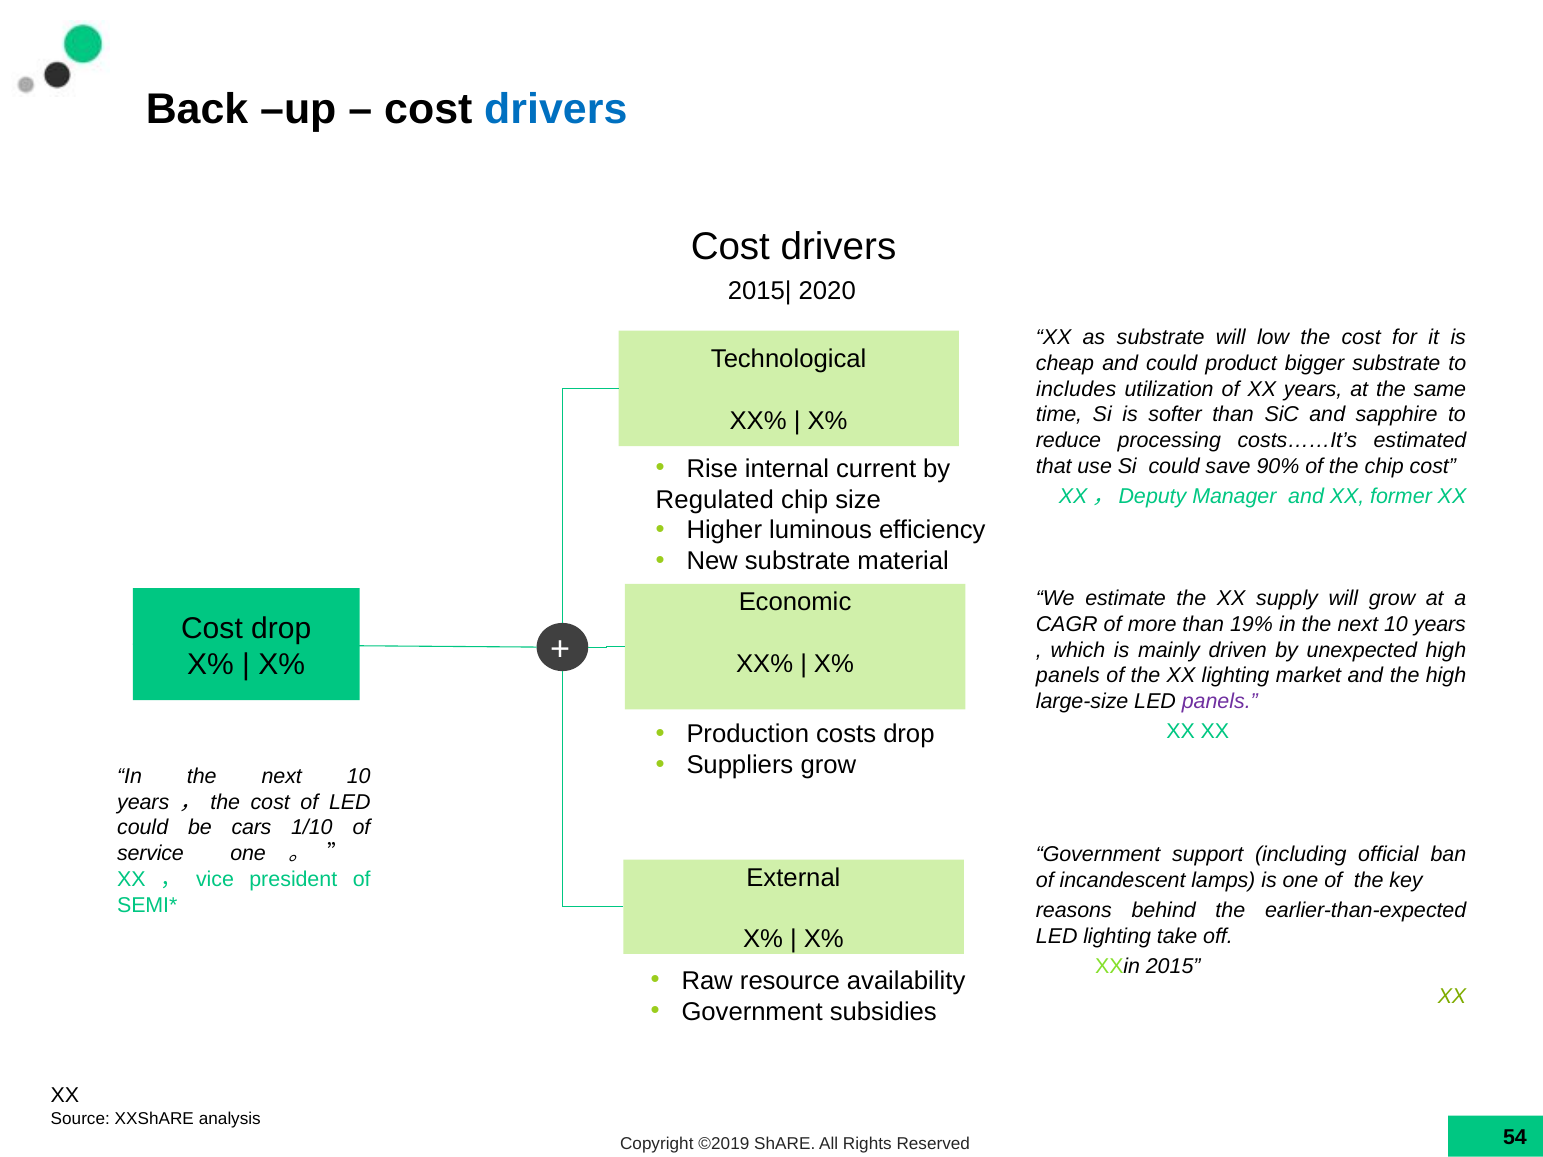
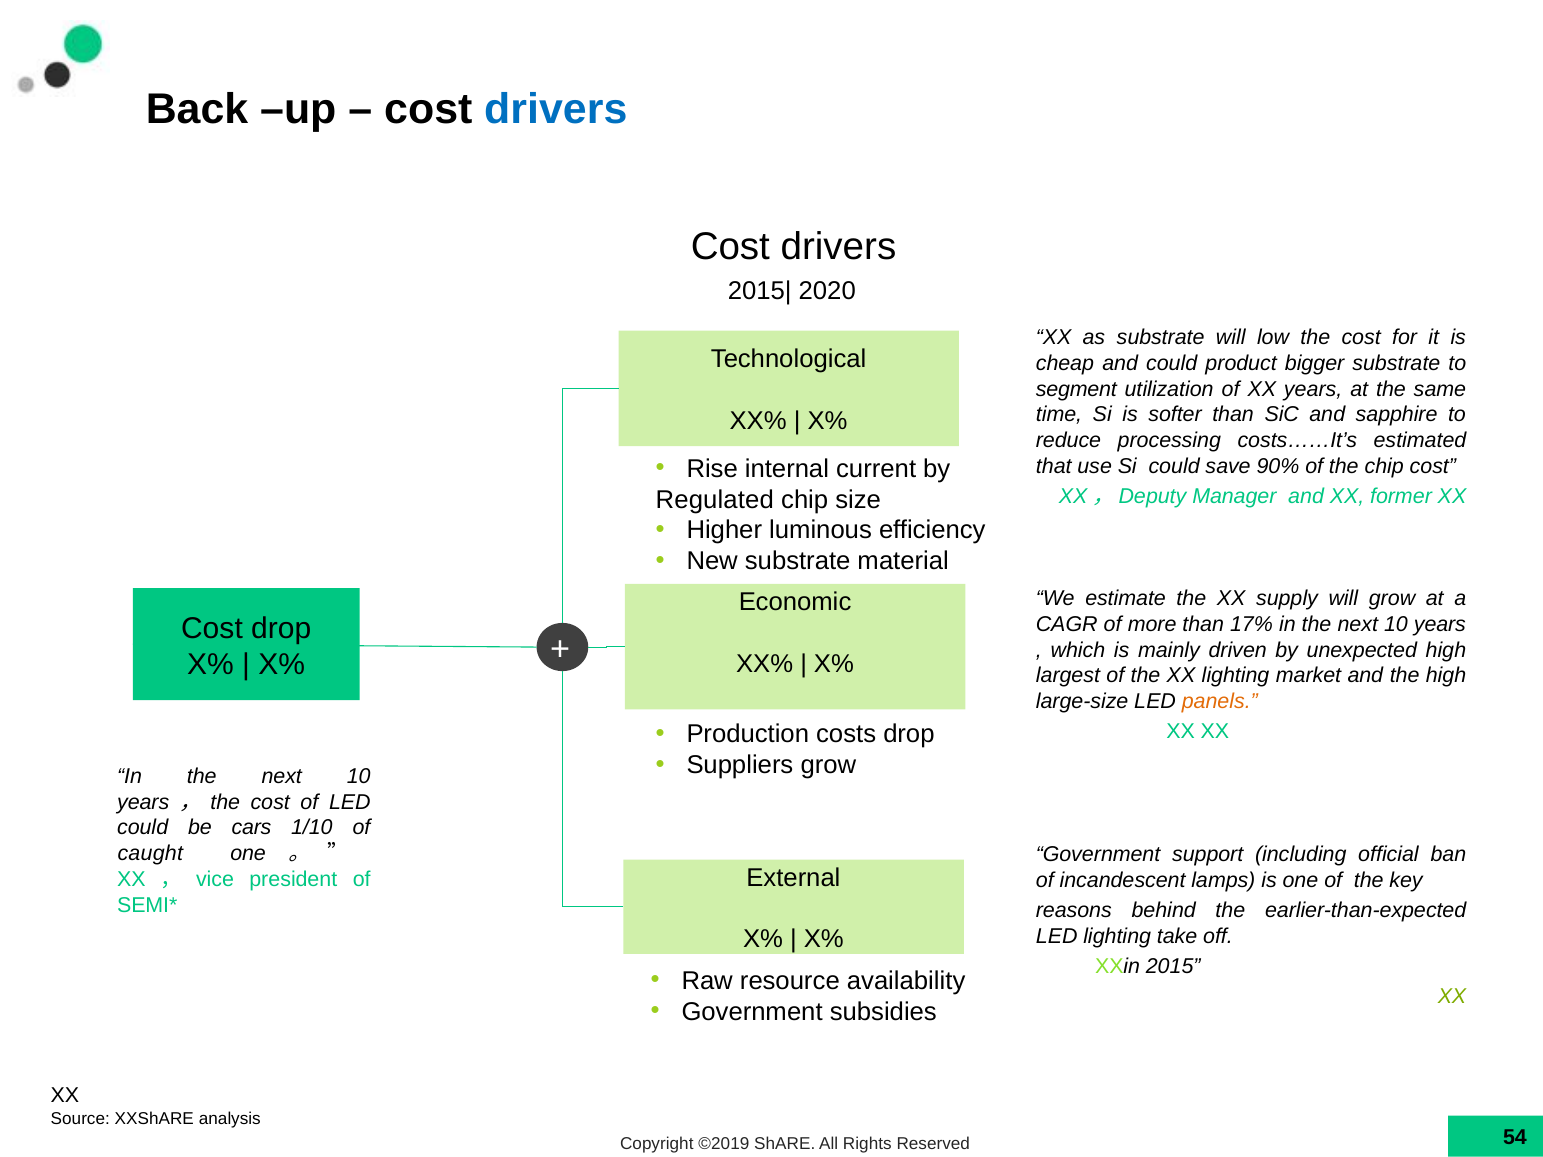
includes: includes -> segment
19%: 19% -> 17%
panels at (1068, 676): panels -> largest
panels at (1220, 702) colour: purple -> orange
service: service -> caught
